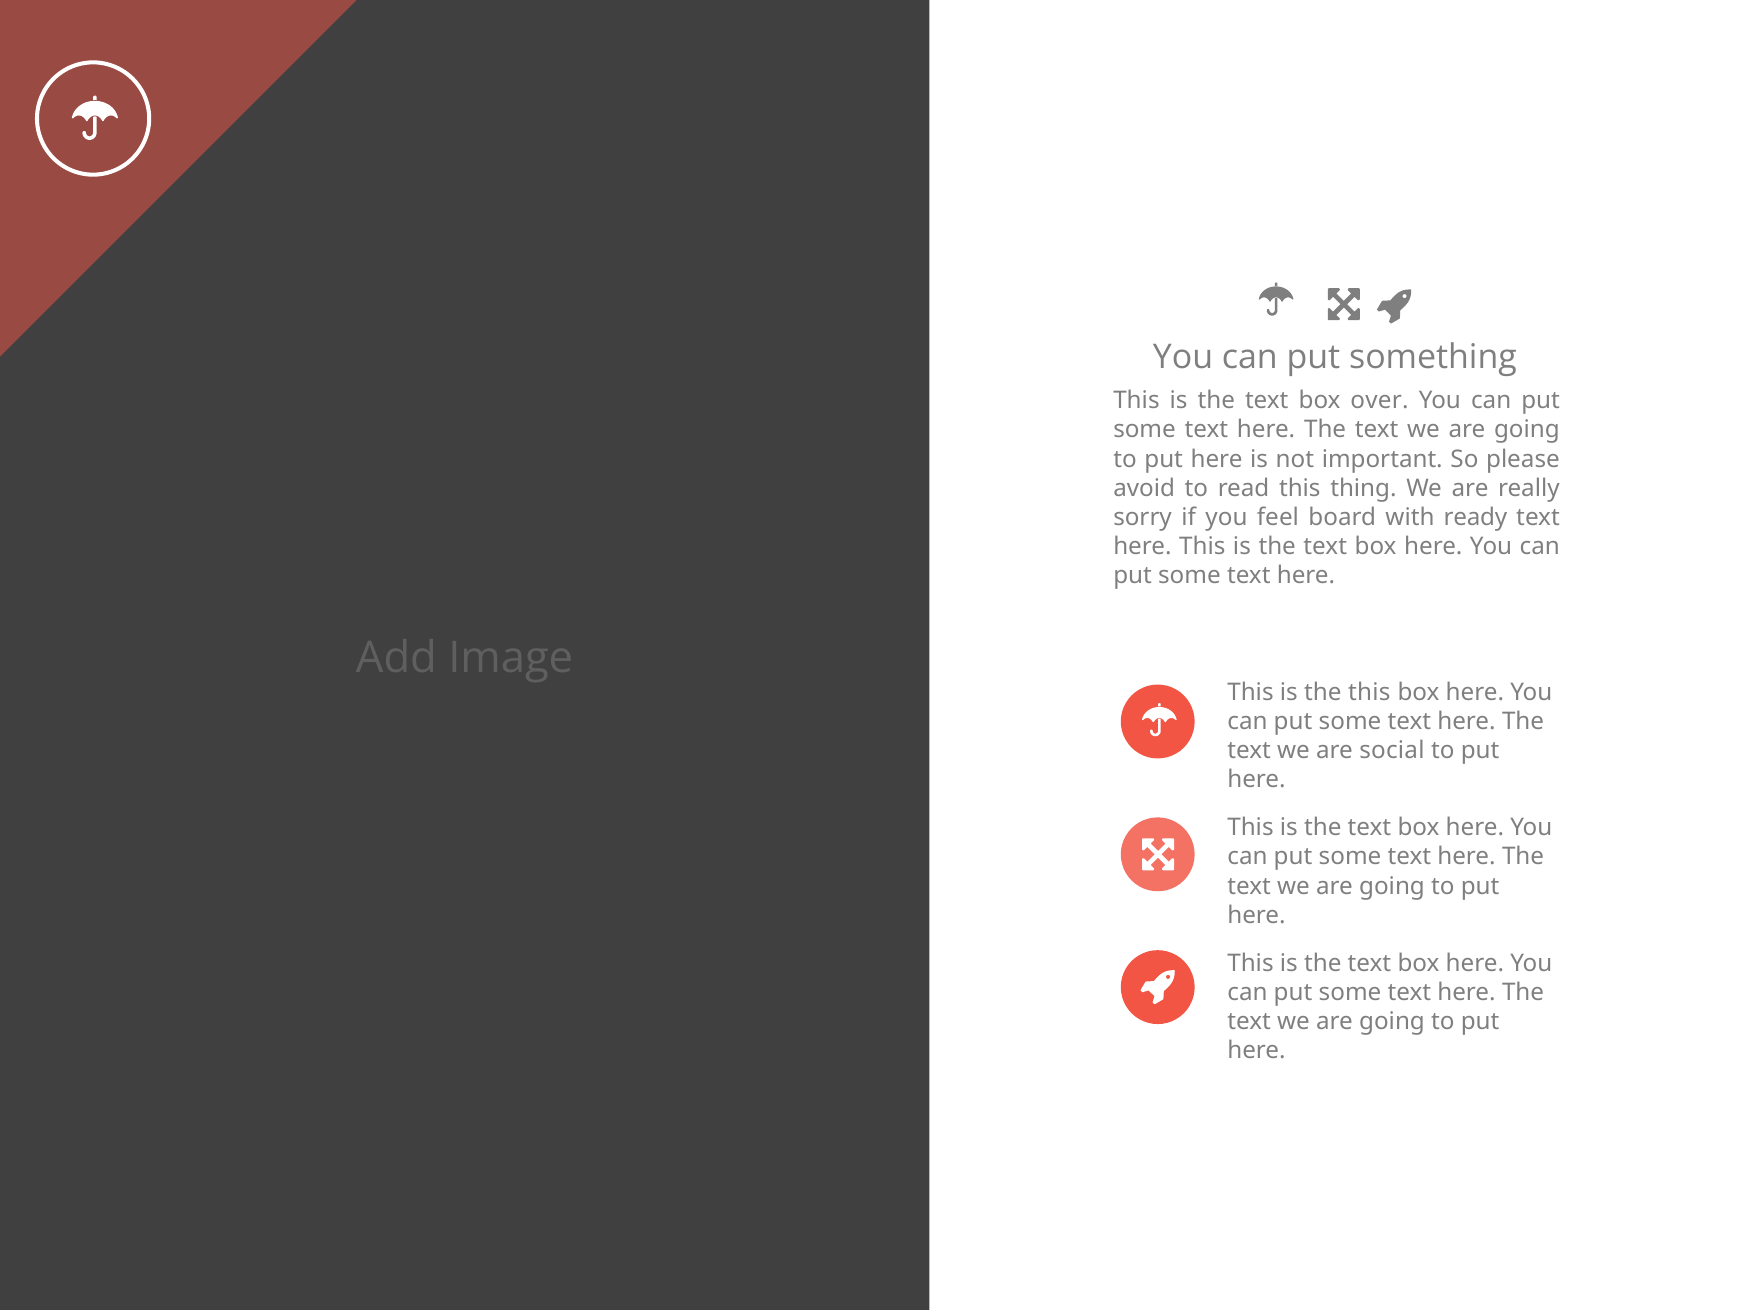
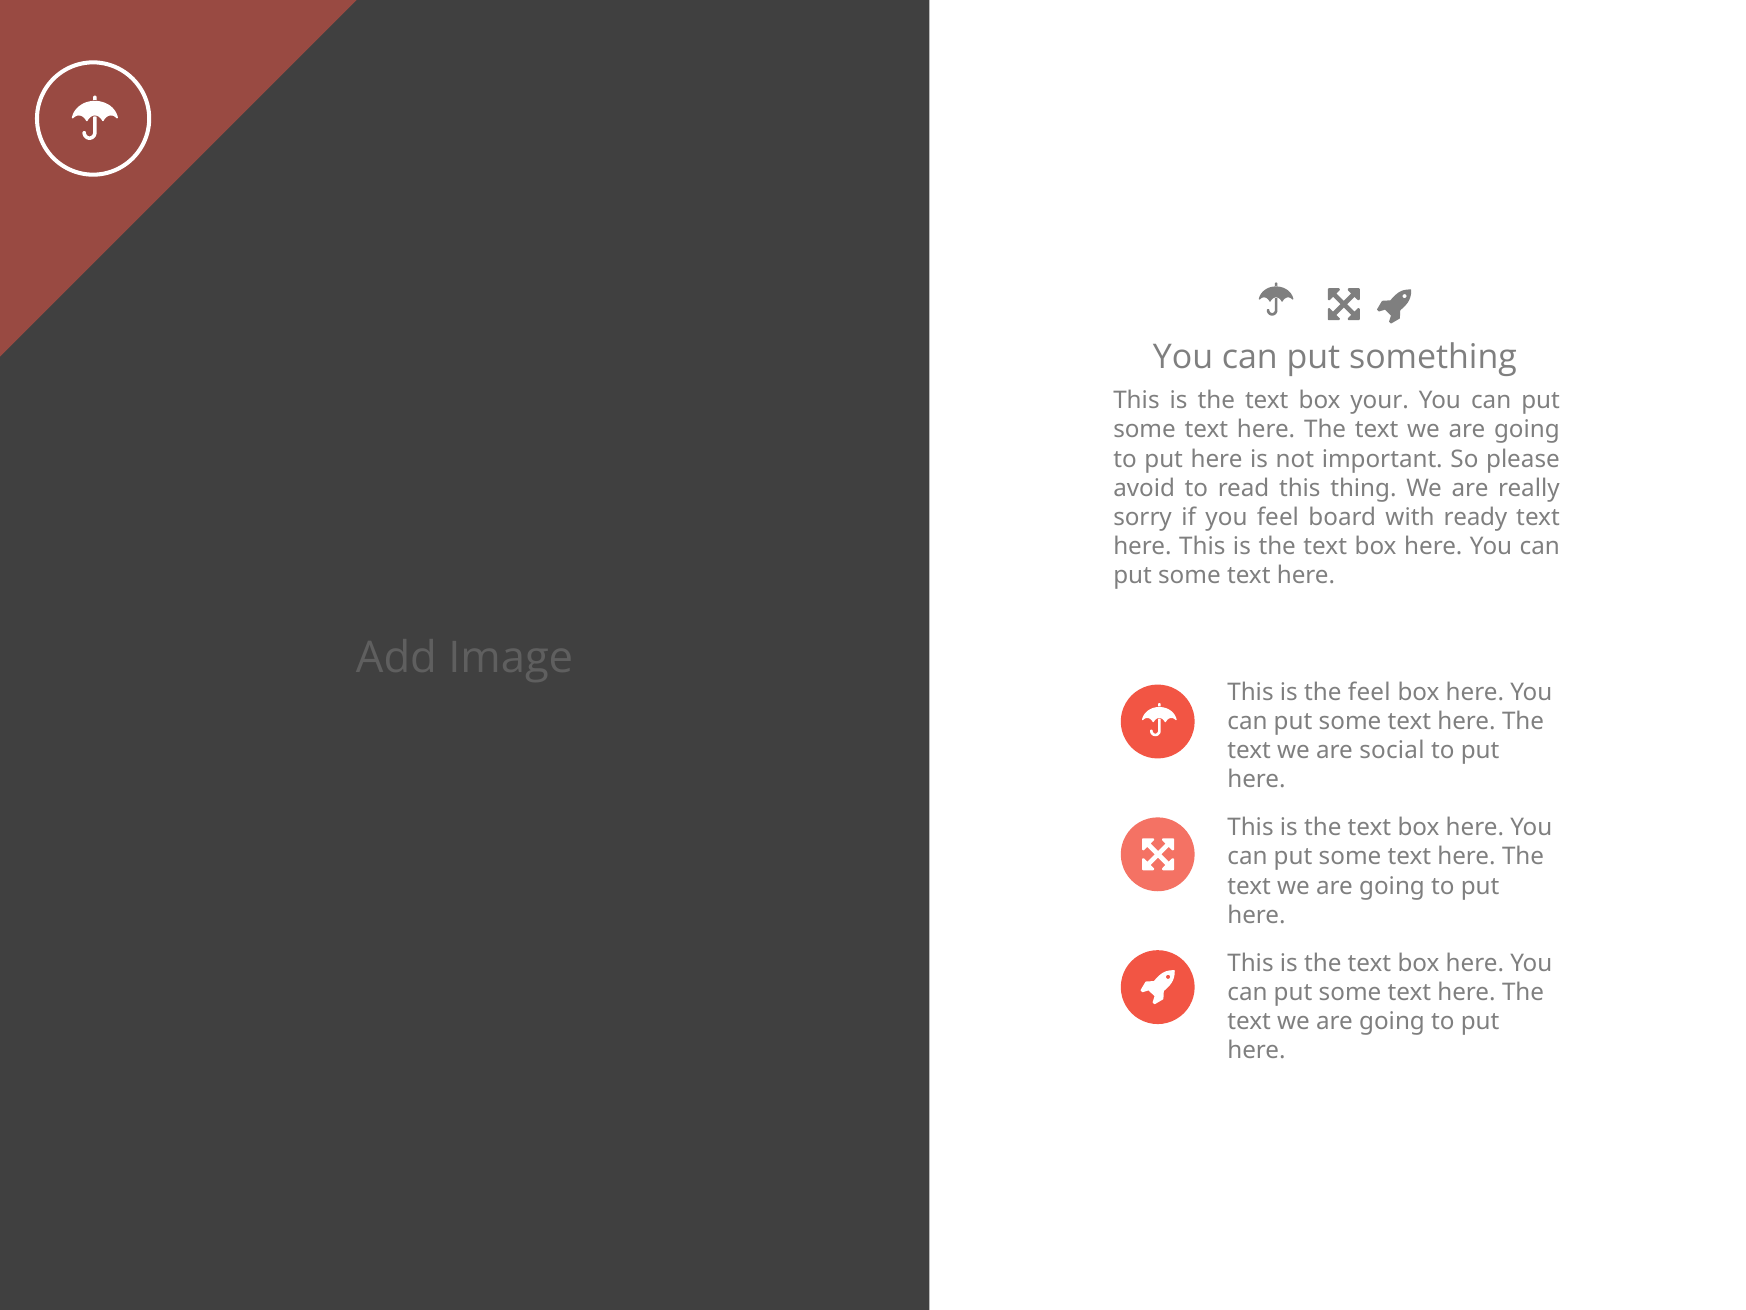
over: over -> your
the this: this -> feel
